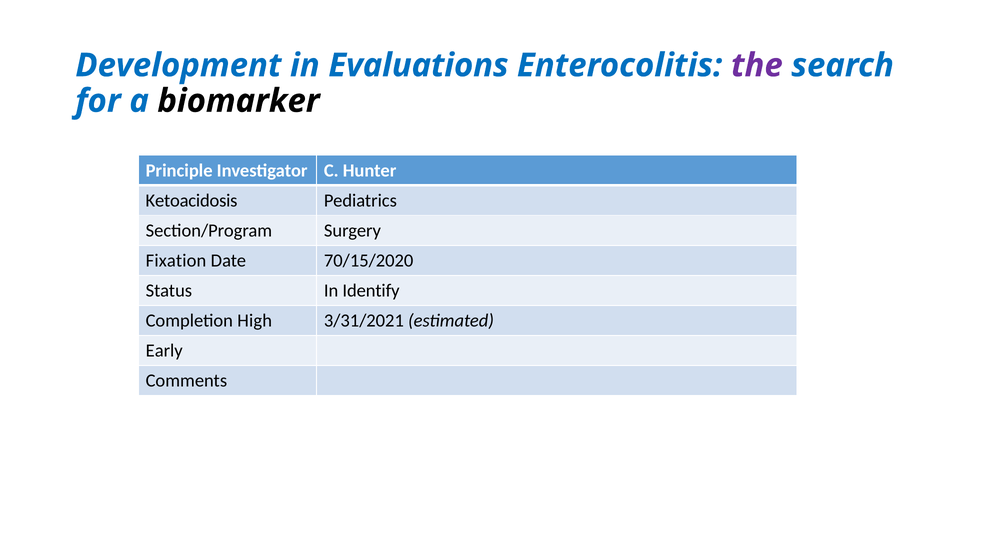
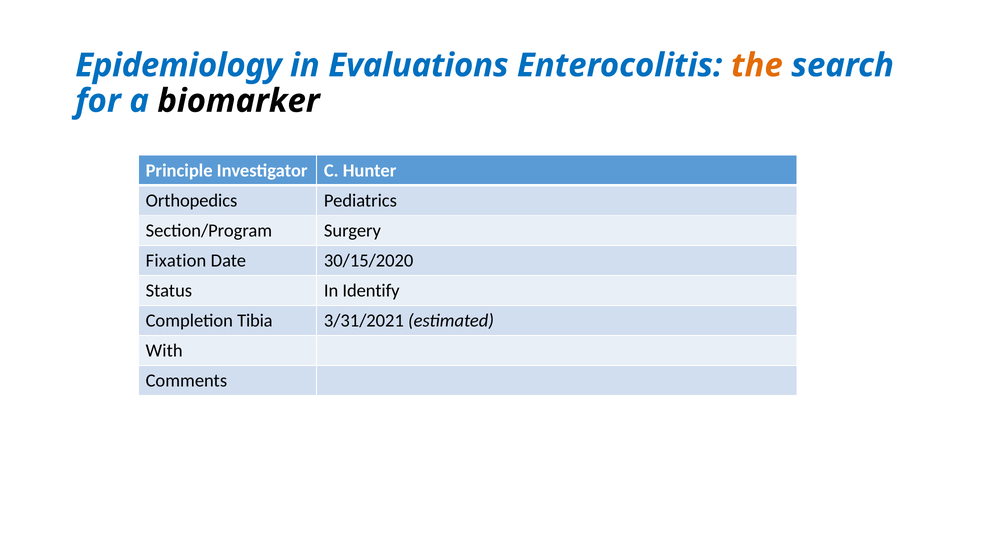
Development: Development -> Epidemiology
the colour: purple -> orange
Ketoacidosis: Ketoacidosis -> Orthopedics
70/15/2020: 70/15/2020 -> 30/15/2020
High: High -> Tibia
Early: Early -> With
